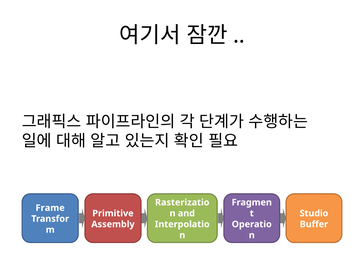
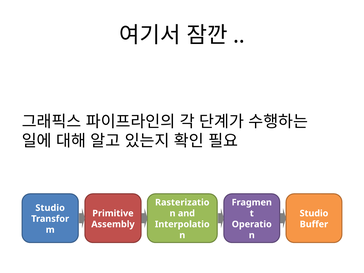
Frame at (50, 208): Frame -> Studio
